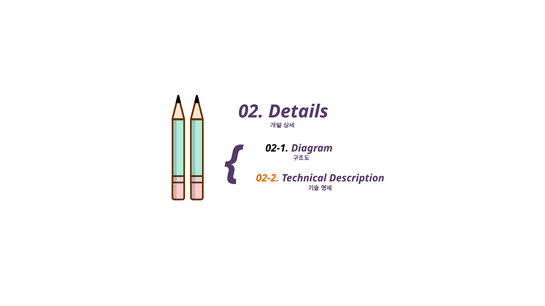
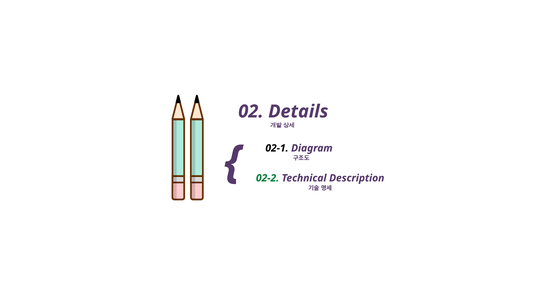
02-2 colour: orange -> green
